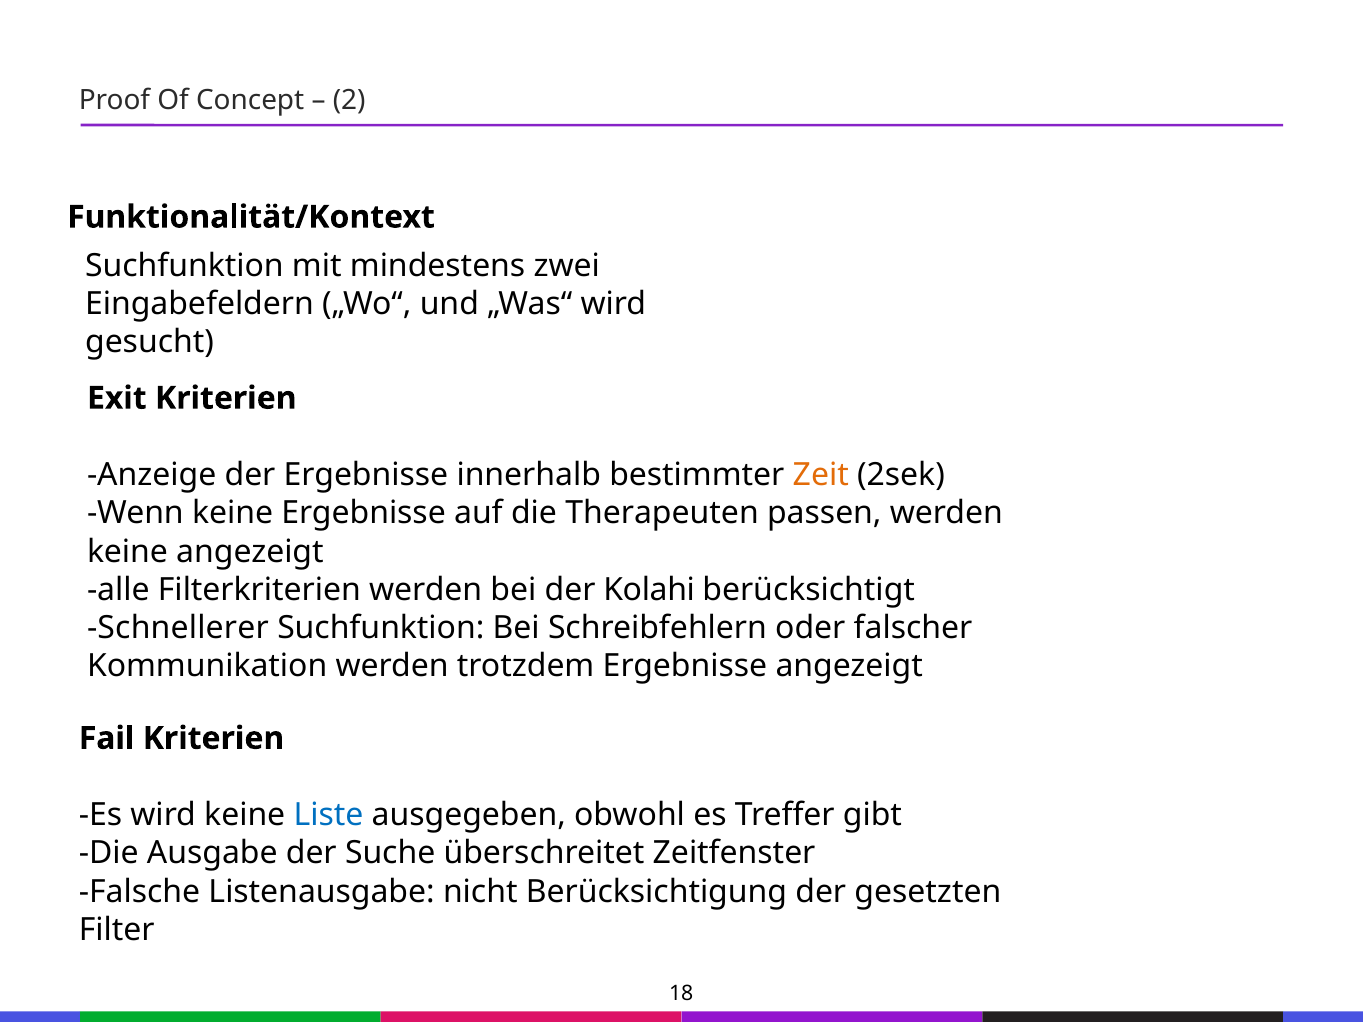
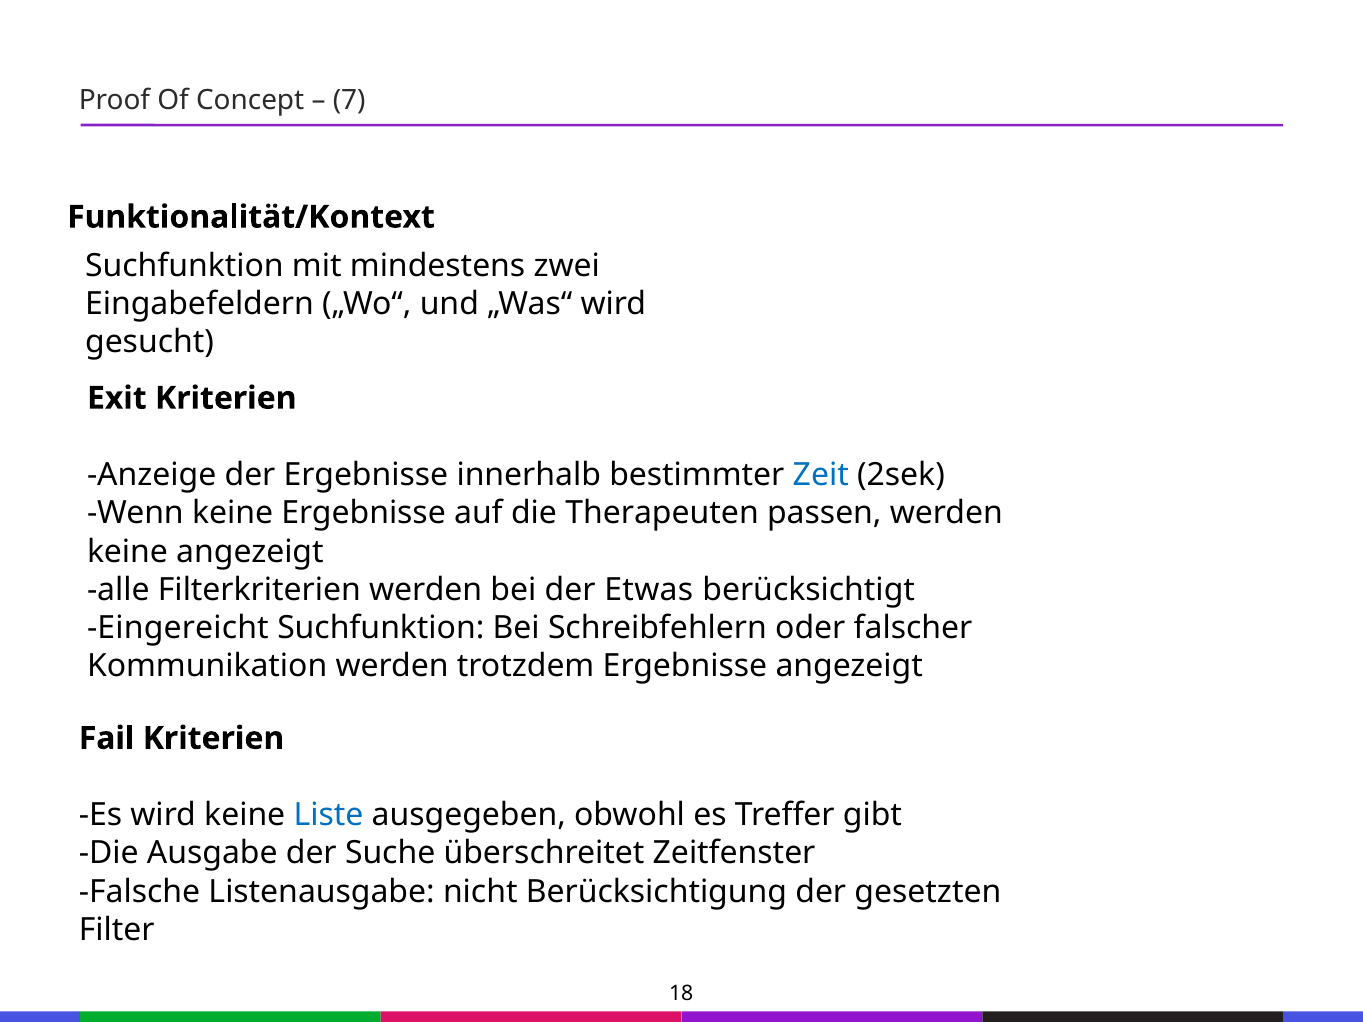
2: 2 -> 7
Zeit colour: orange -> blue
Kolahi: Kolahi -> Etwas
Schnellerer: Schnellerer -> Eingereicht
